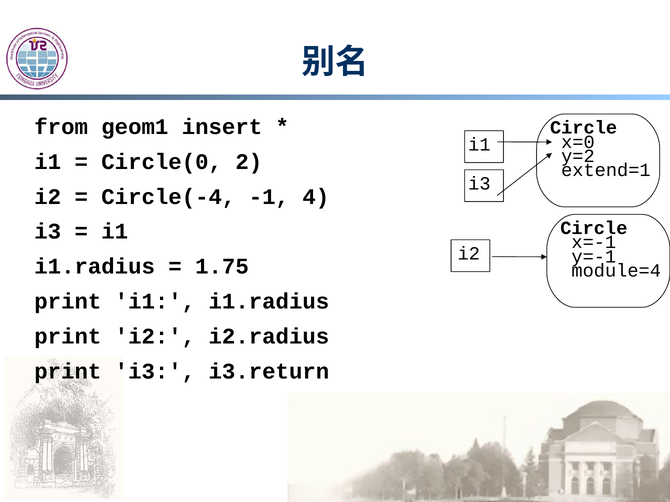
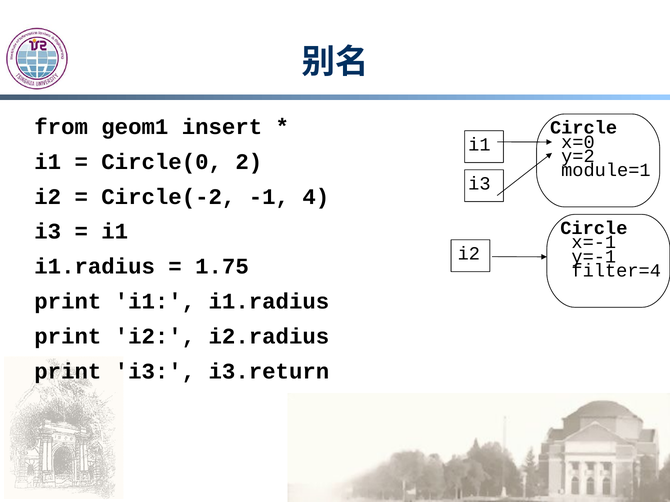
extend=1: extend=1 -> module=1
Circle(-4: Circle(-4 -> Circle(-2
module=4: module=4 -> filter=4
